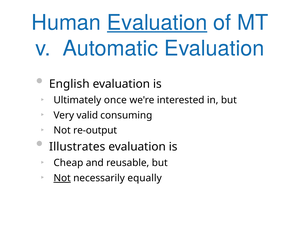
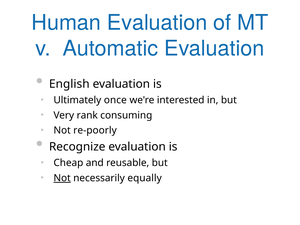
Evaluation at (157, 23) underline: present -> none
valid: valid -> rank
re-output: re-output -> re-poorly
Illustrates: Illustrates -> Recognize
